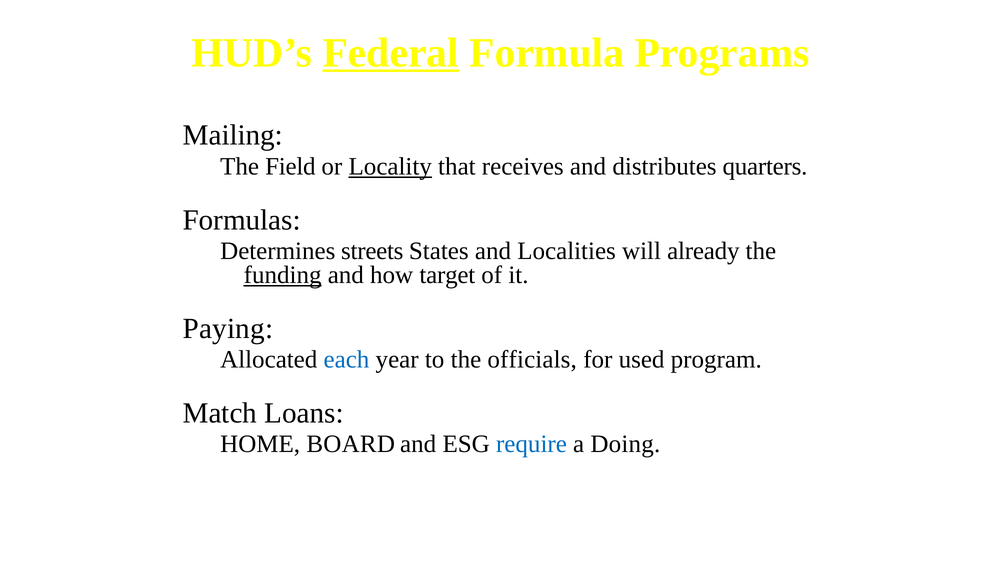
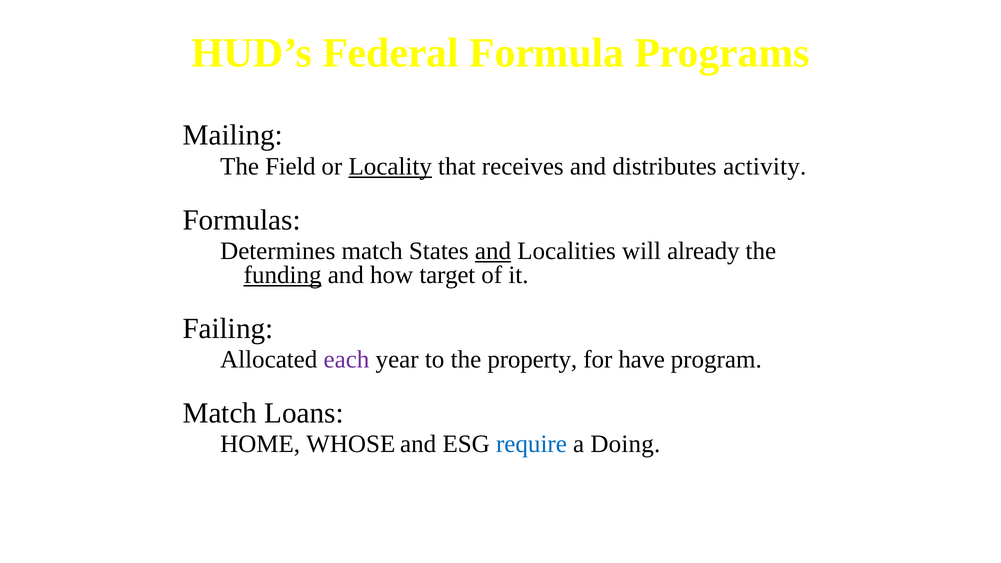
Federal underline: present -> none
quarters: quarters -> activity
Determines streets: streets -> match
and at (493, 251) underline: none -> present
Paying: Paying -> Failing
each colour: blue -> purple
officials: officials -> property
used: used -> have
BOARD: BOARD -> WHOSE
